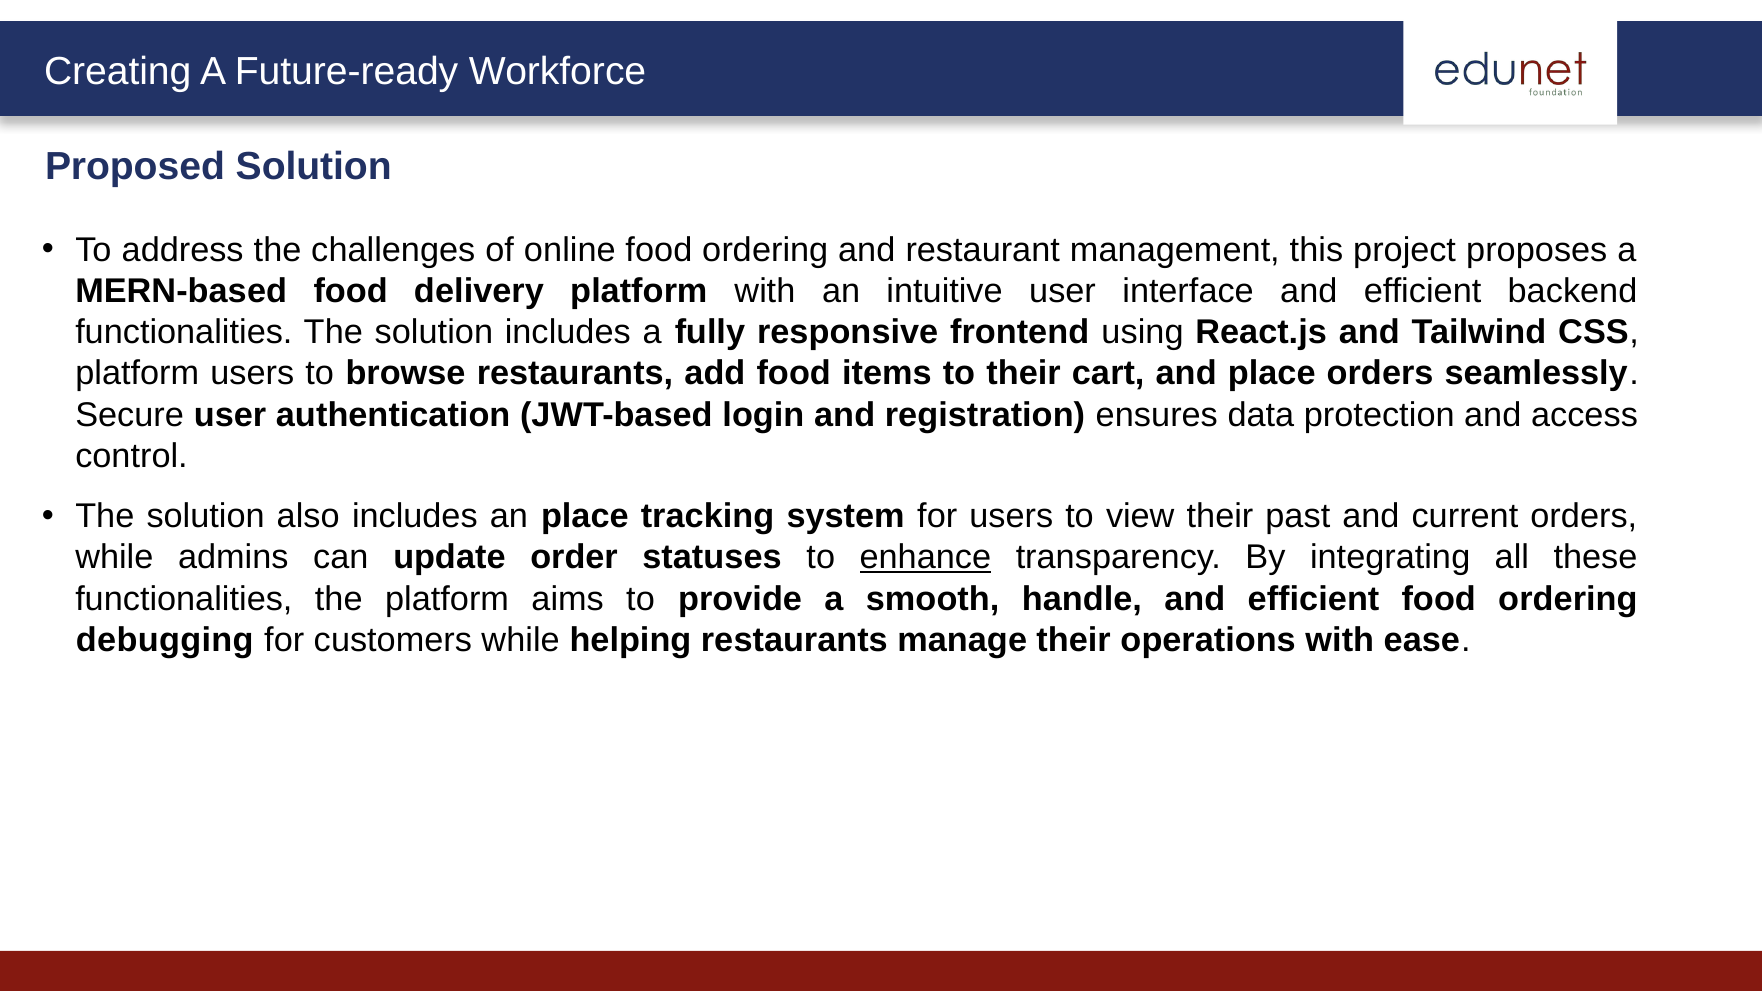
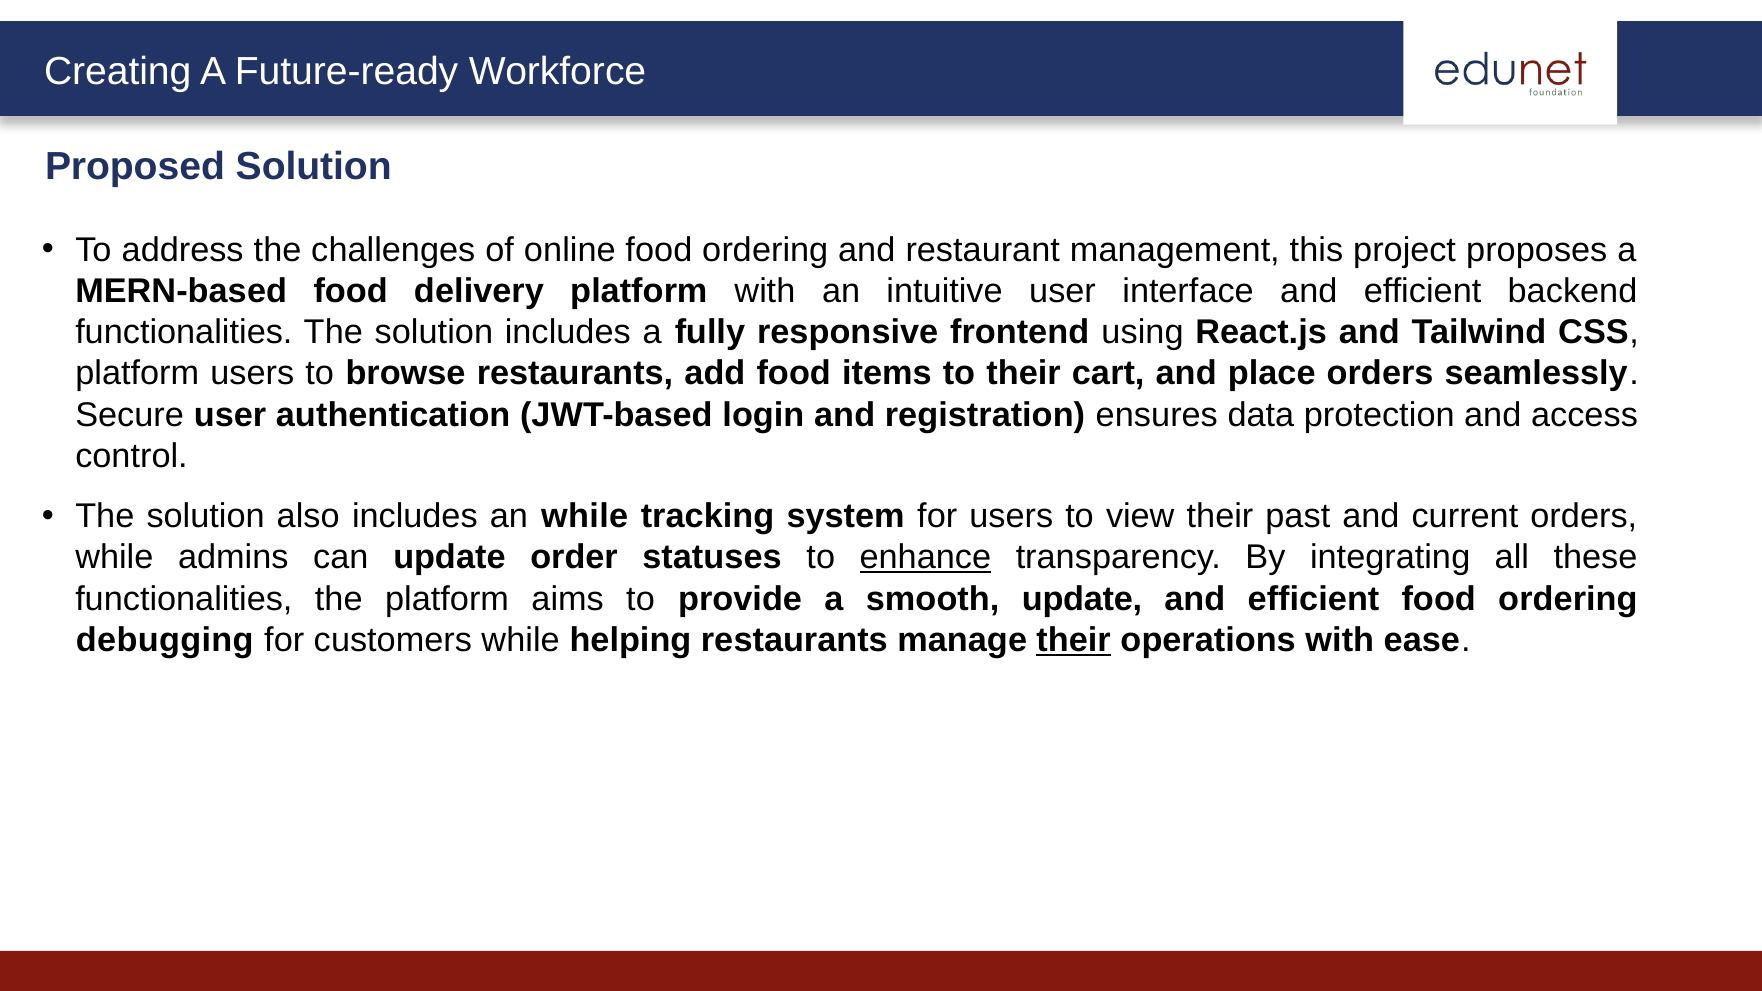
an place: place -> while
smooth handle: handle -> update
their at (1074, 640) underline: none -> present
